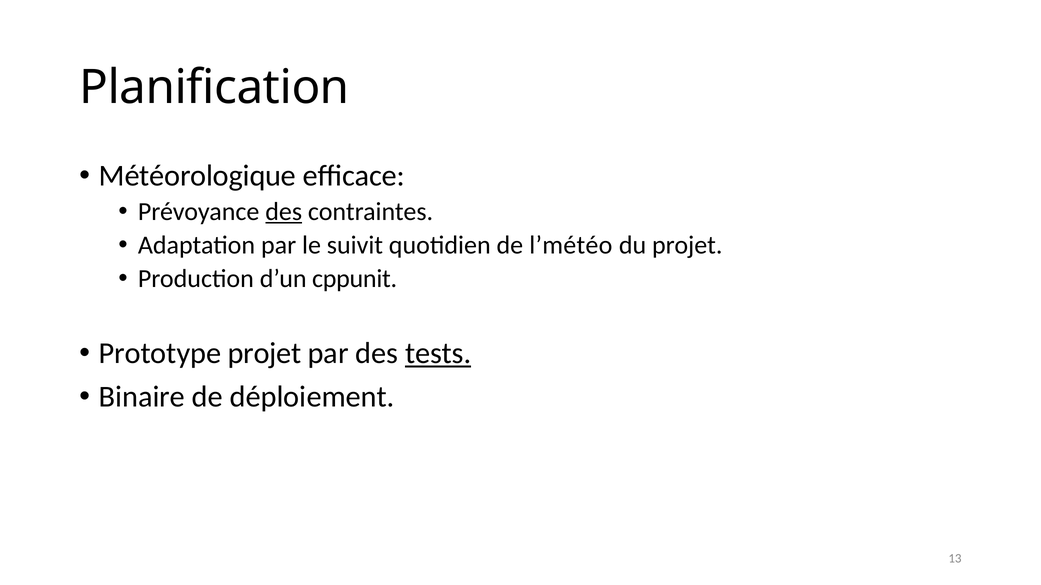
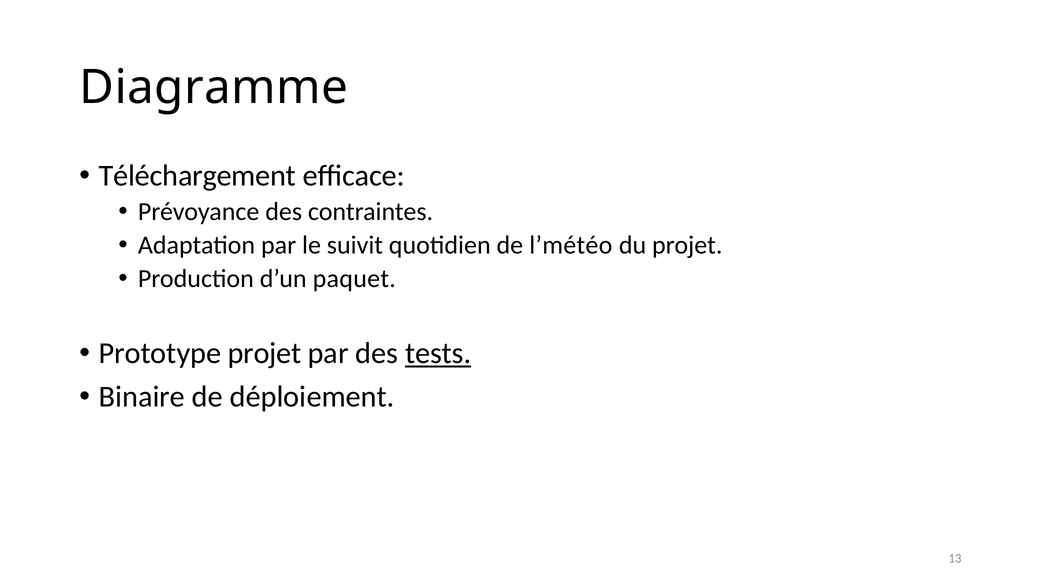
Planification: Planification -> Diagramme
Météorologique: Météorologique -> Téléchargement
des at (284, 212) underline: present -> none
cppunit: cppunit -> paquet
